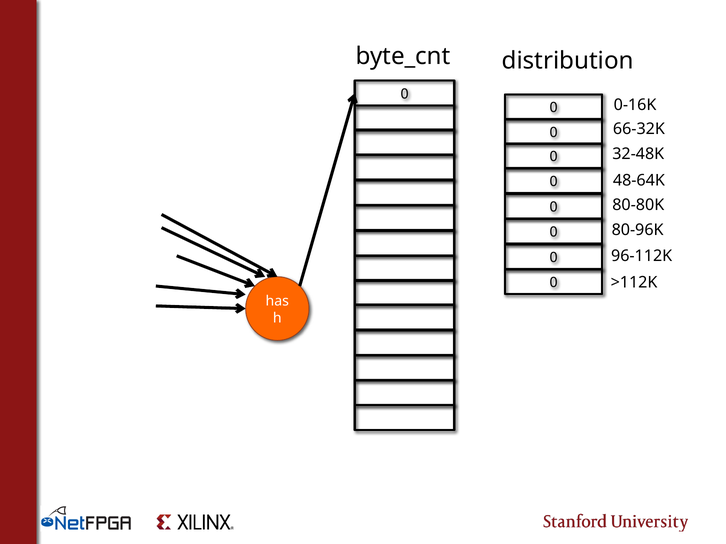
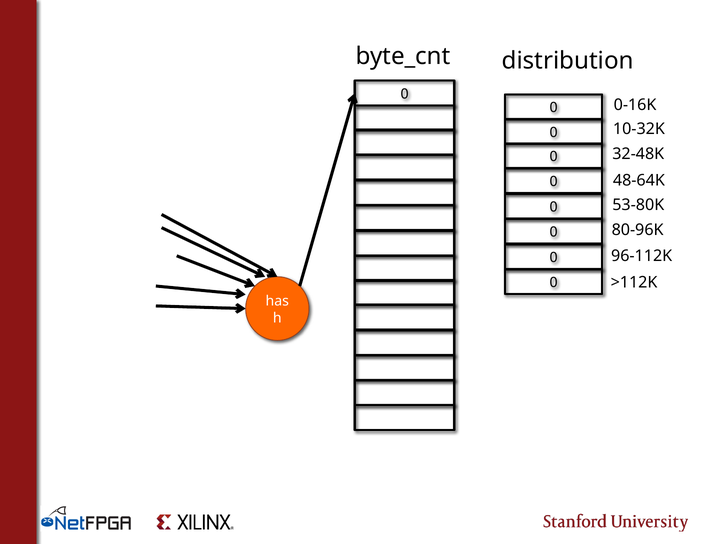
66-32K: 66-32K -> 10-32K
80-80K: 80-80K -> 53-80K
